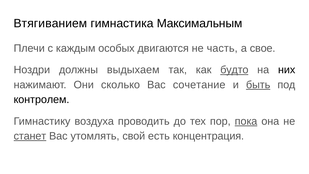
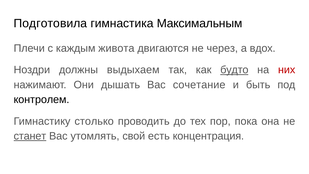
Втягиванием: Втягиванием -> Подготовила
особых: особых -> живота
часть: часть -> через
свое: свое -> вдох
них colour: black -> red
сколько: сколько -> дышать
быть underline: present -> none
воздуха: воздуха -> столько
пока underline: present -> none
